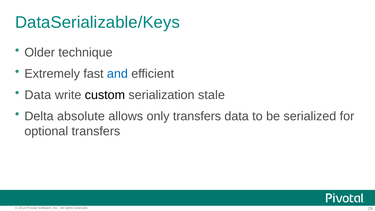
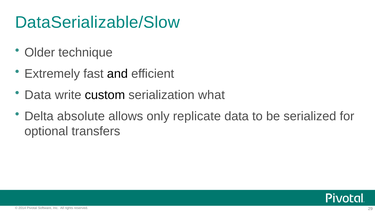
DataSerializable/Keys: DataSerializable/Keys -> DataSerializable/Slow
and colour: blue -> black
stale: stale -> what
only transfers: transfers -> replicate
